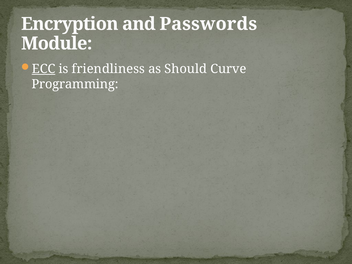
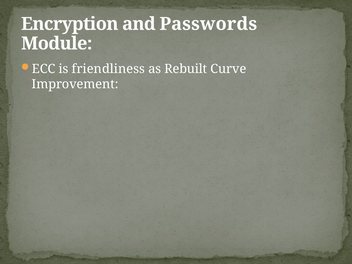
ECC underline: present -> none
Should: Should -> Rebuilt
Programming: Programming -> Improvement
